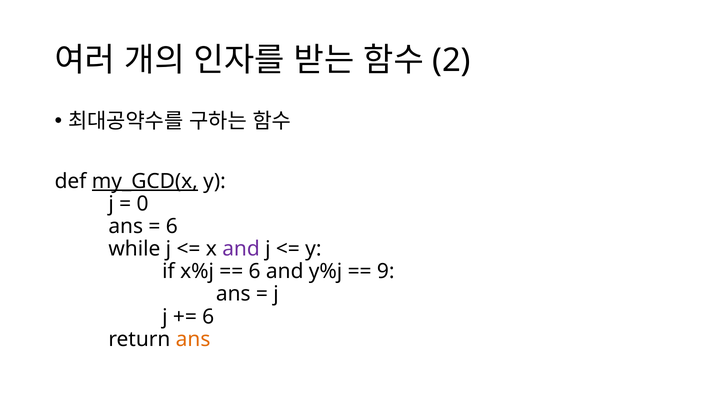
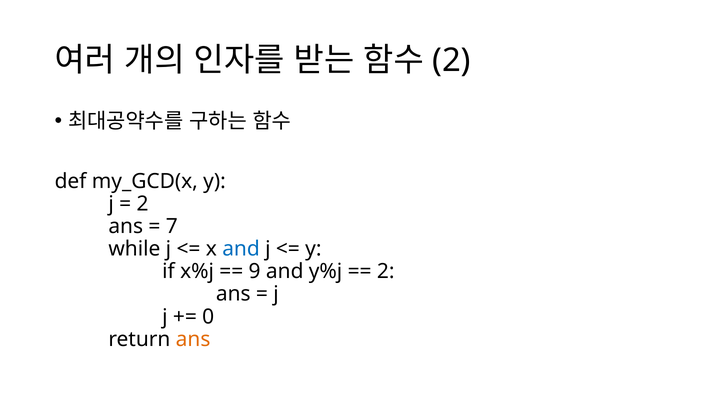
my_GCD(x underline: present -> none
0 at (143, 204): 0 -> 2
6 at (172, 227): 6 -> 7
and at (241, 249) colour: purple -> blue
6 at (255, 272): 6 -> 9
9 at (386, 272): 9 -> 2
6 at (208, 317): 6 -> 0
